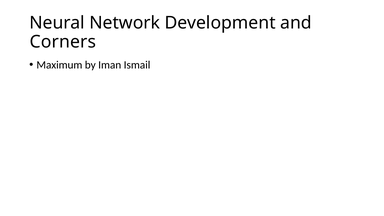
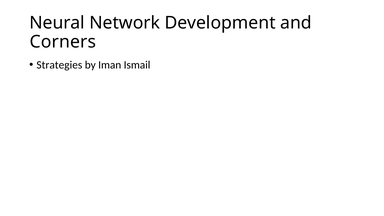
Maximum: Maximum -> Strategies
